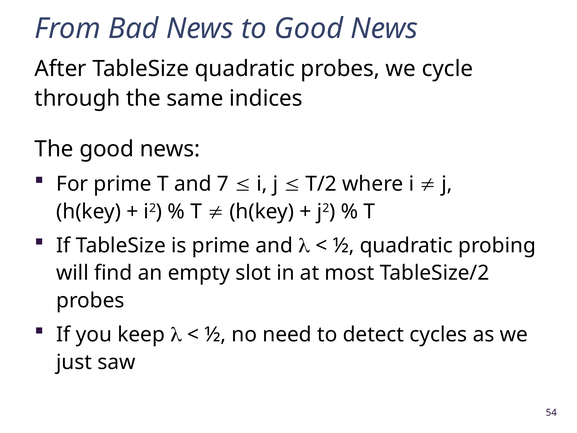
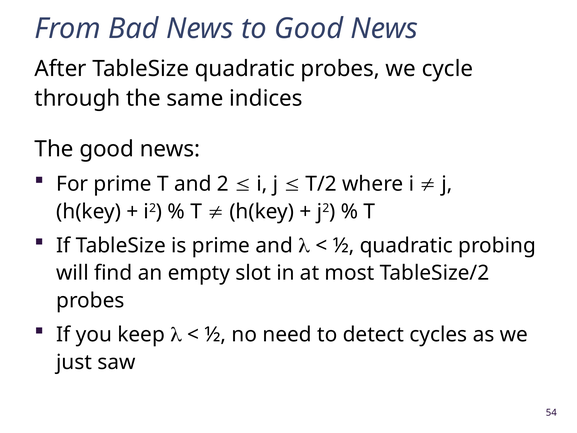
7: 7 -> 2
